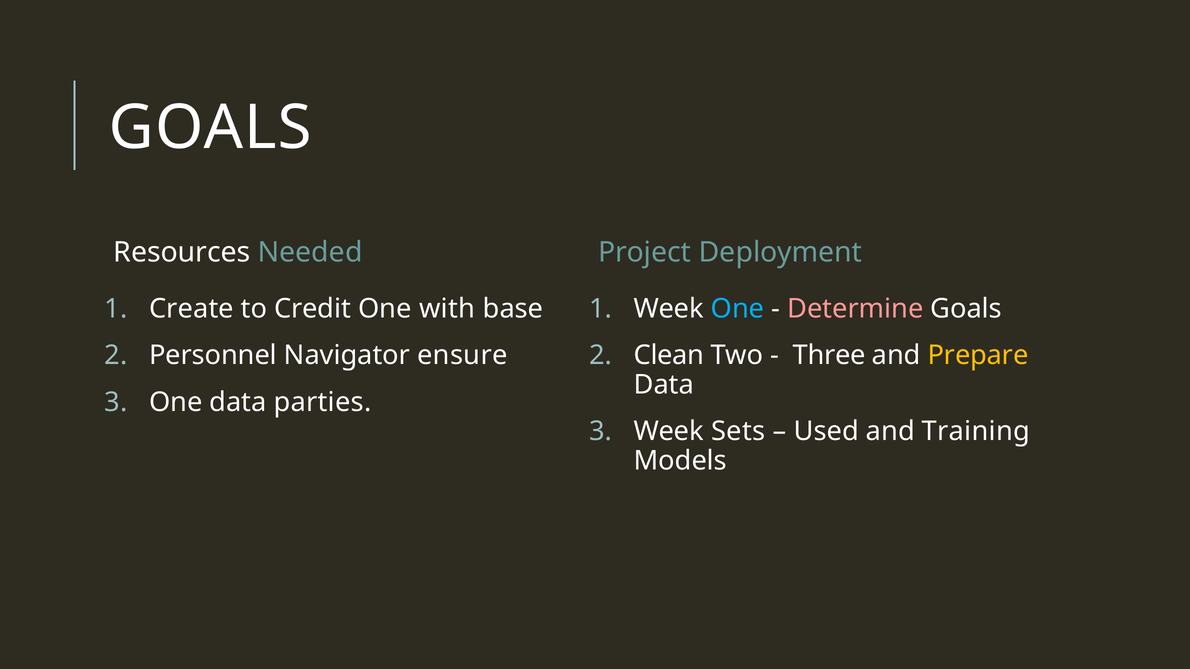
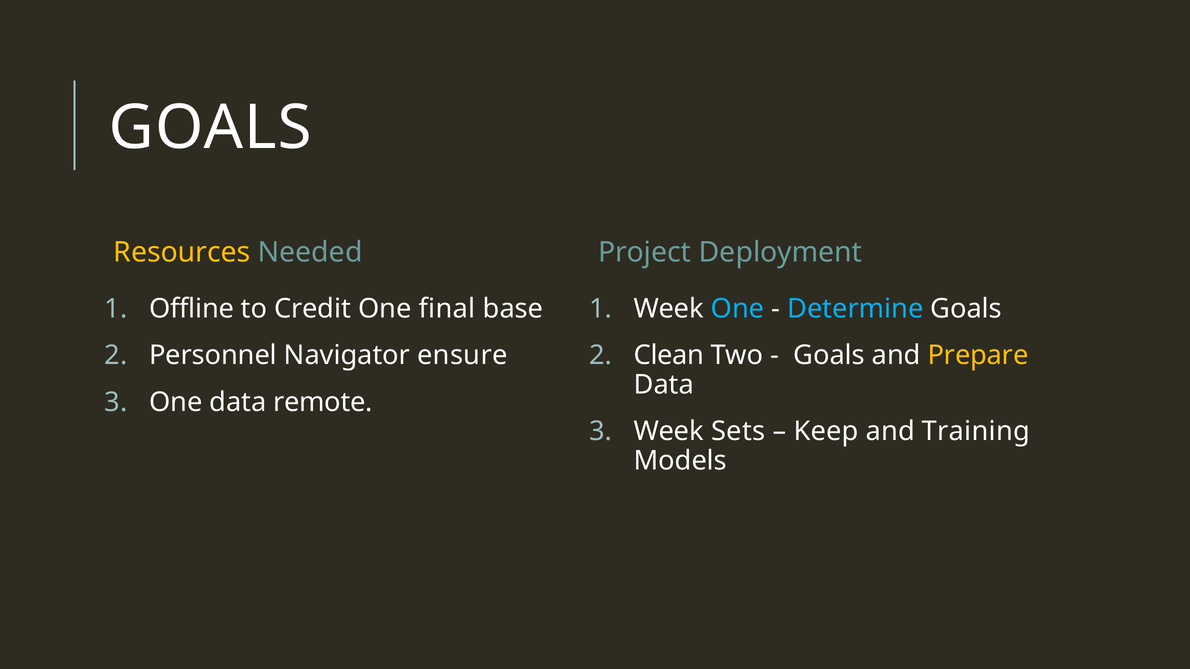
Resources colour: white -> yellow
Create: Create -> Offline
with: with -> final
Determine colour: pink -> light blue
Three at (829, 355): Three -> Goals
parties: parties -> remote
Used: Used -> Keep
